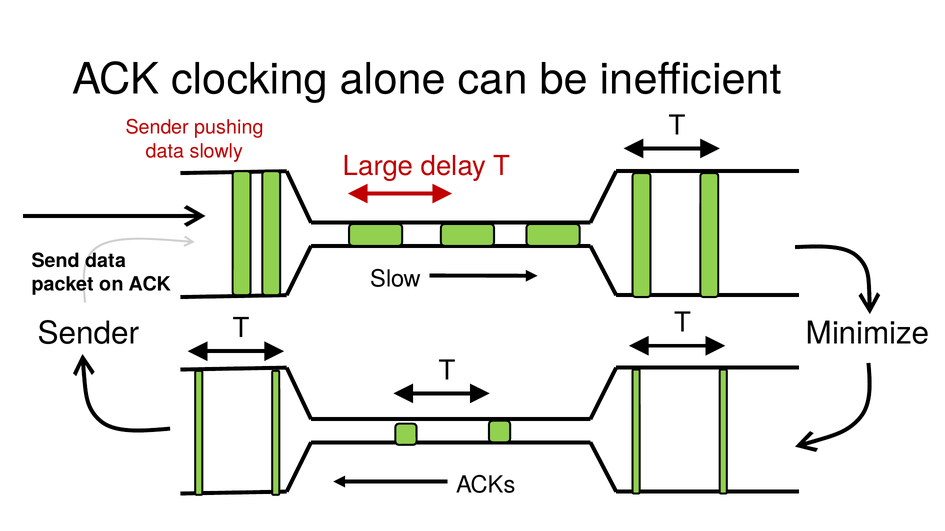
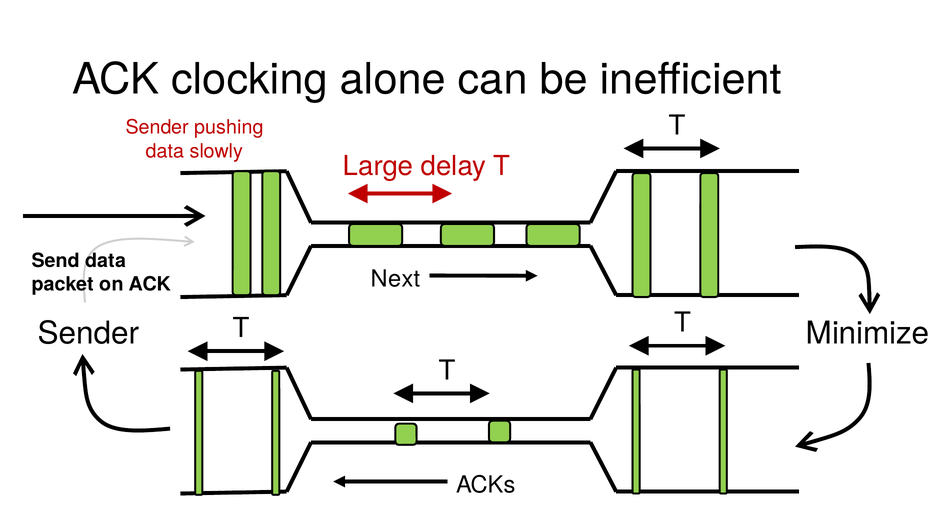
Slow: Slow -> Next
